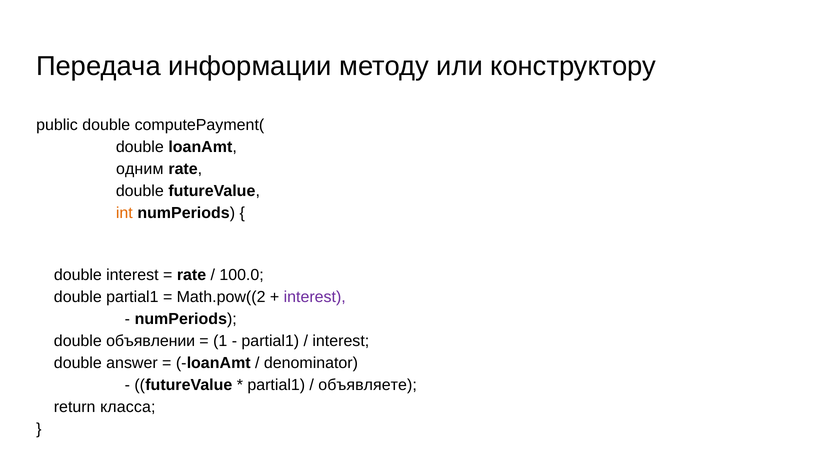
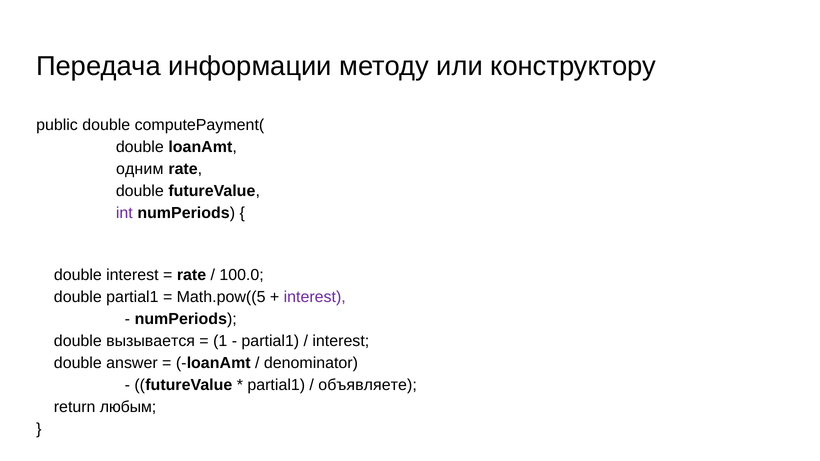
int colour: orange -> purple
Math.pow((2: Math.pow((2 -> Math.pow((5
объявлении: объявлении -> вызывается
класса: класса -> любым
